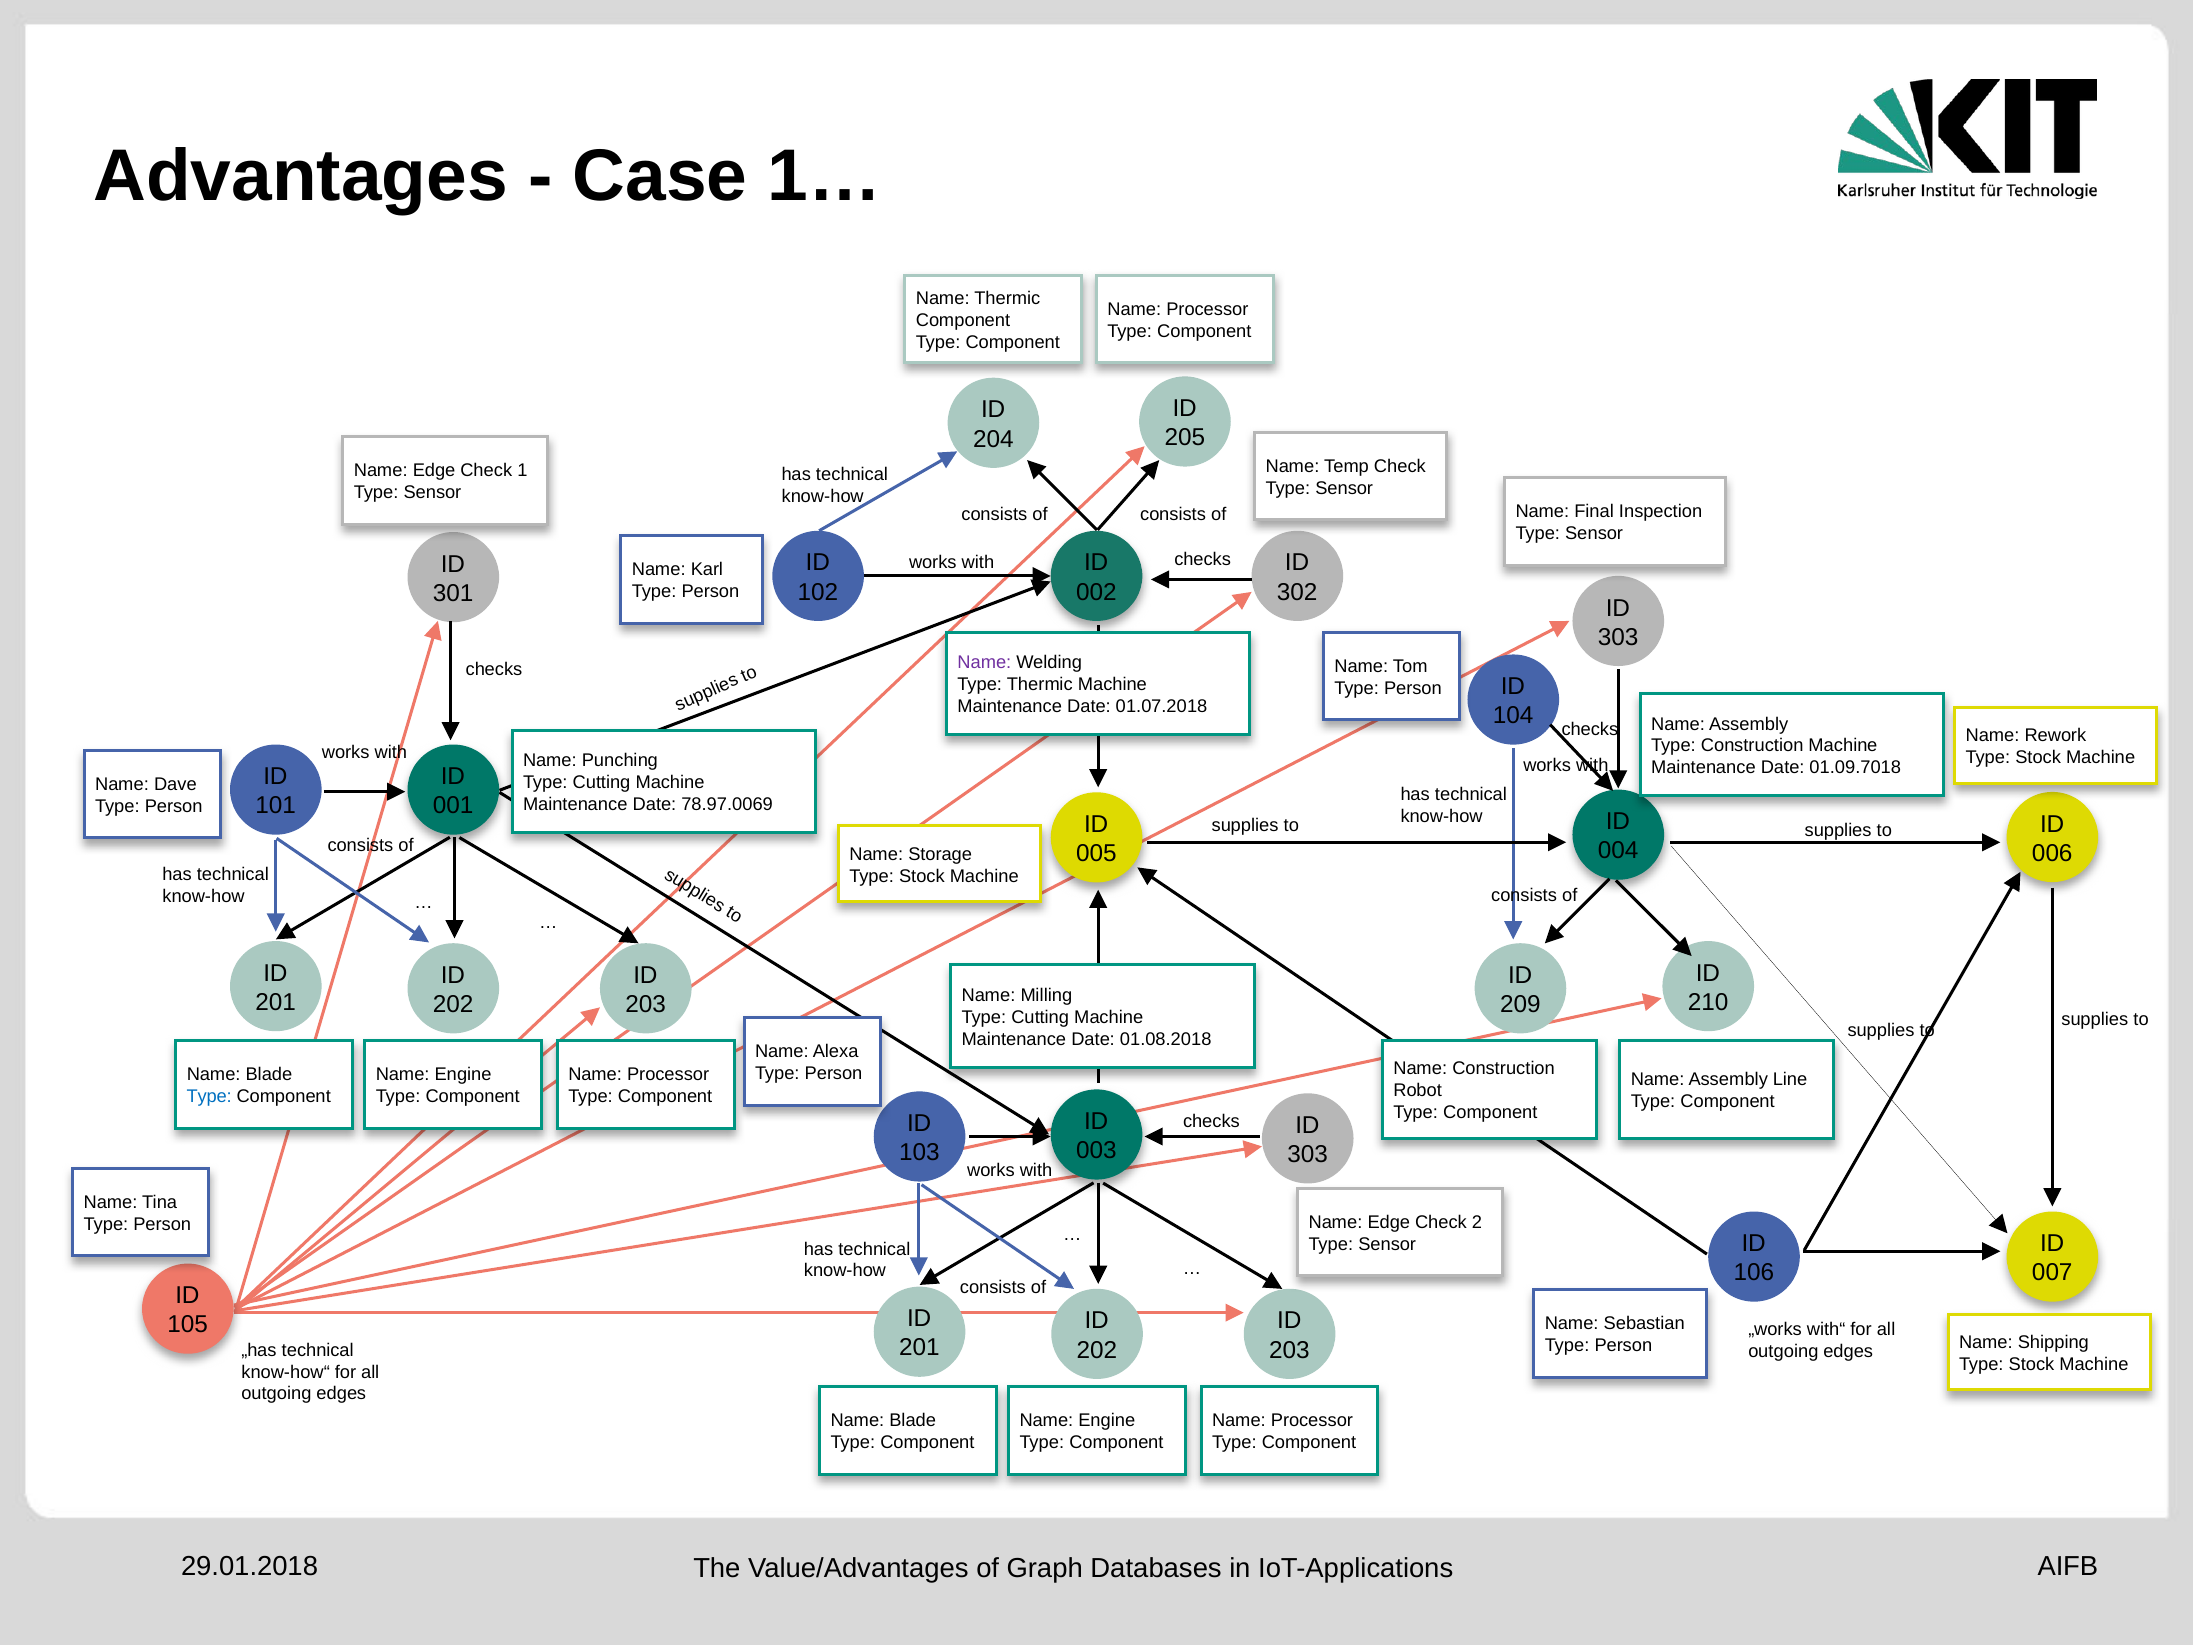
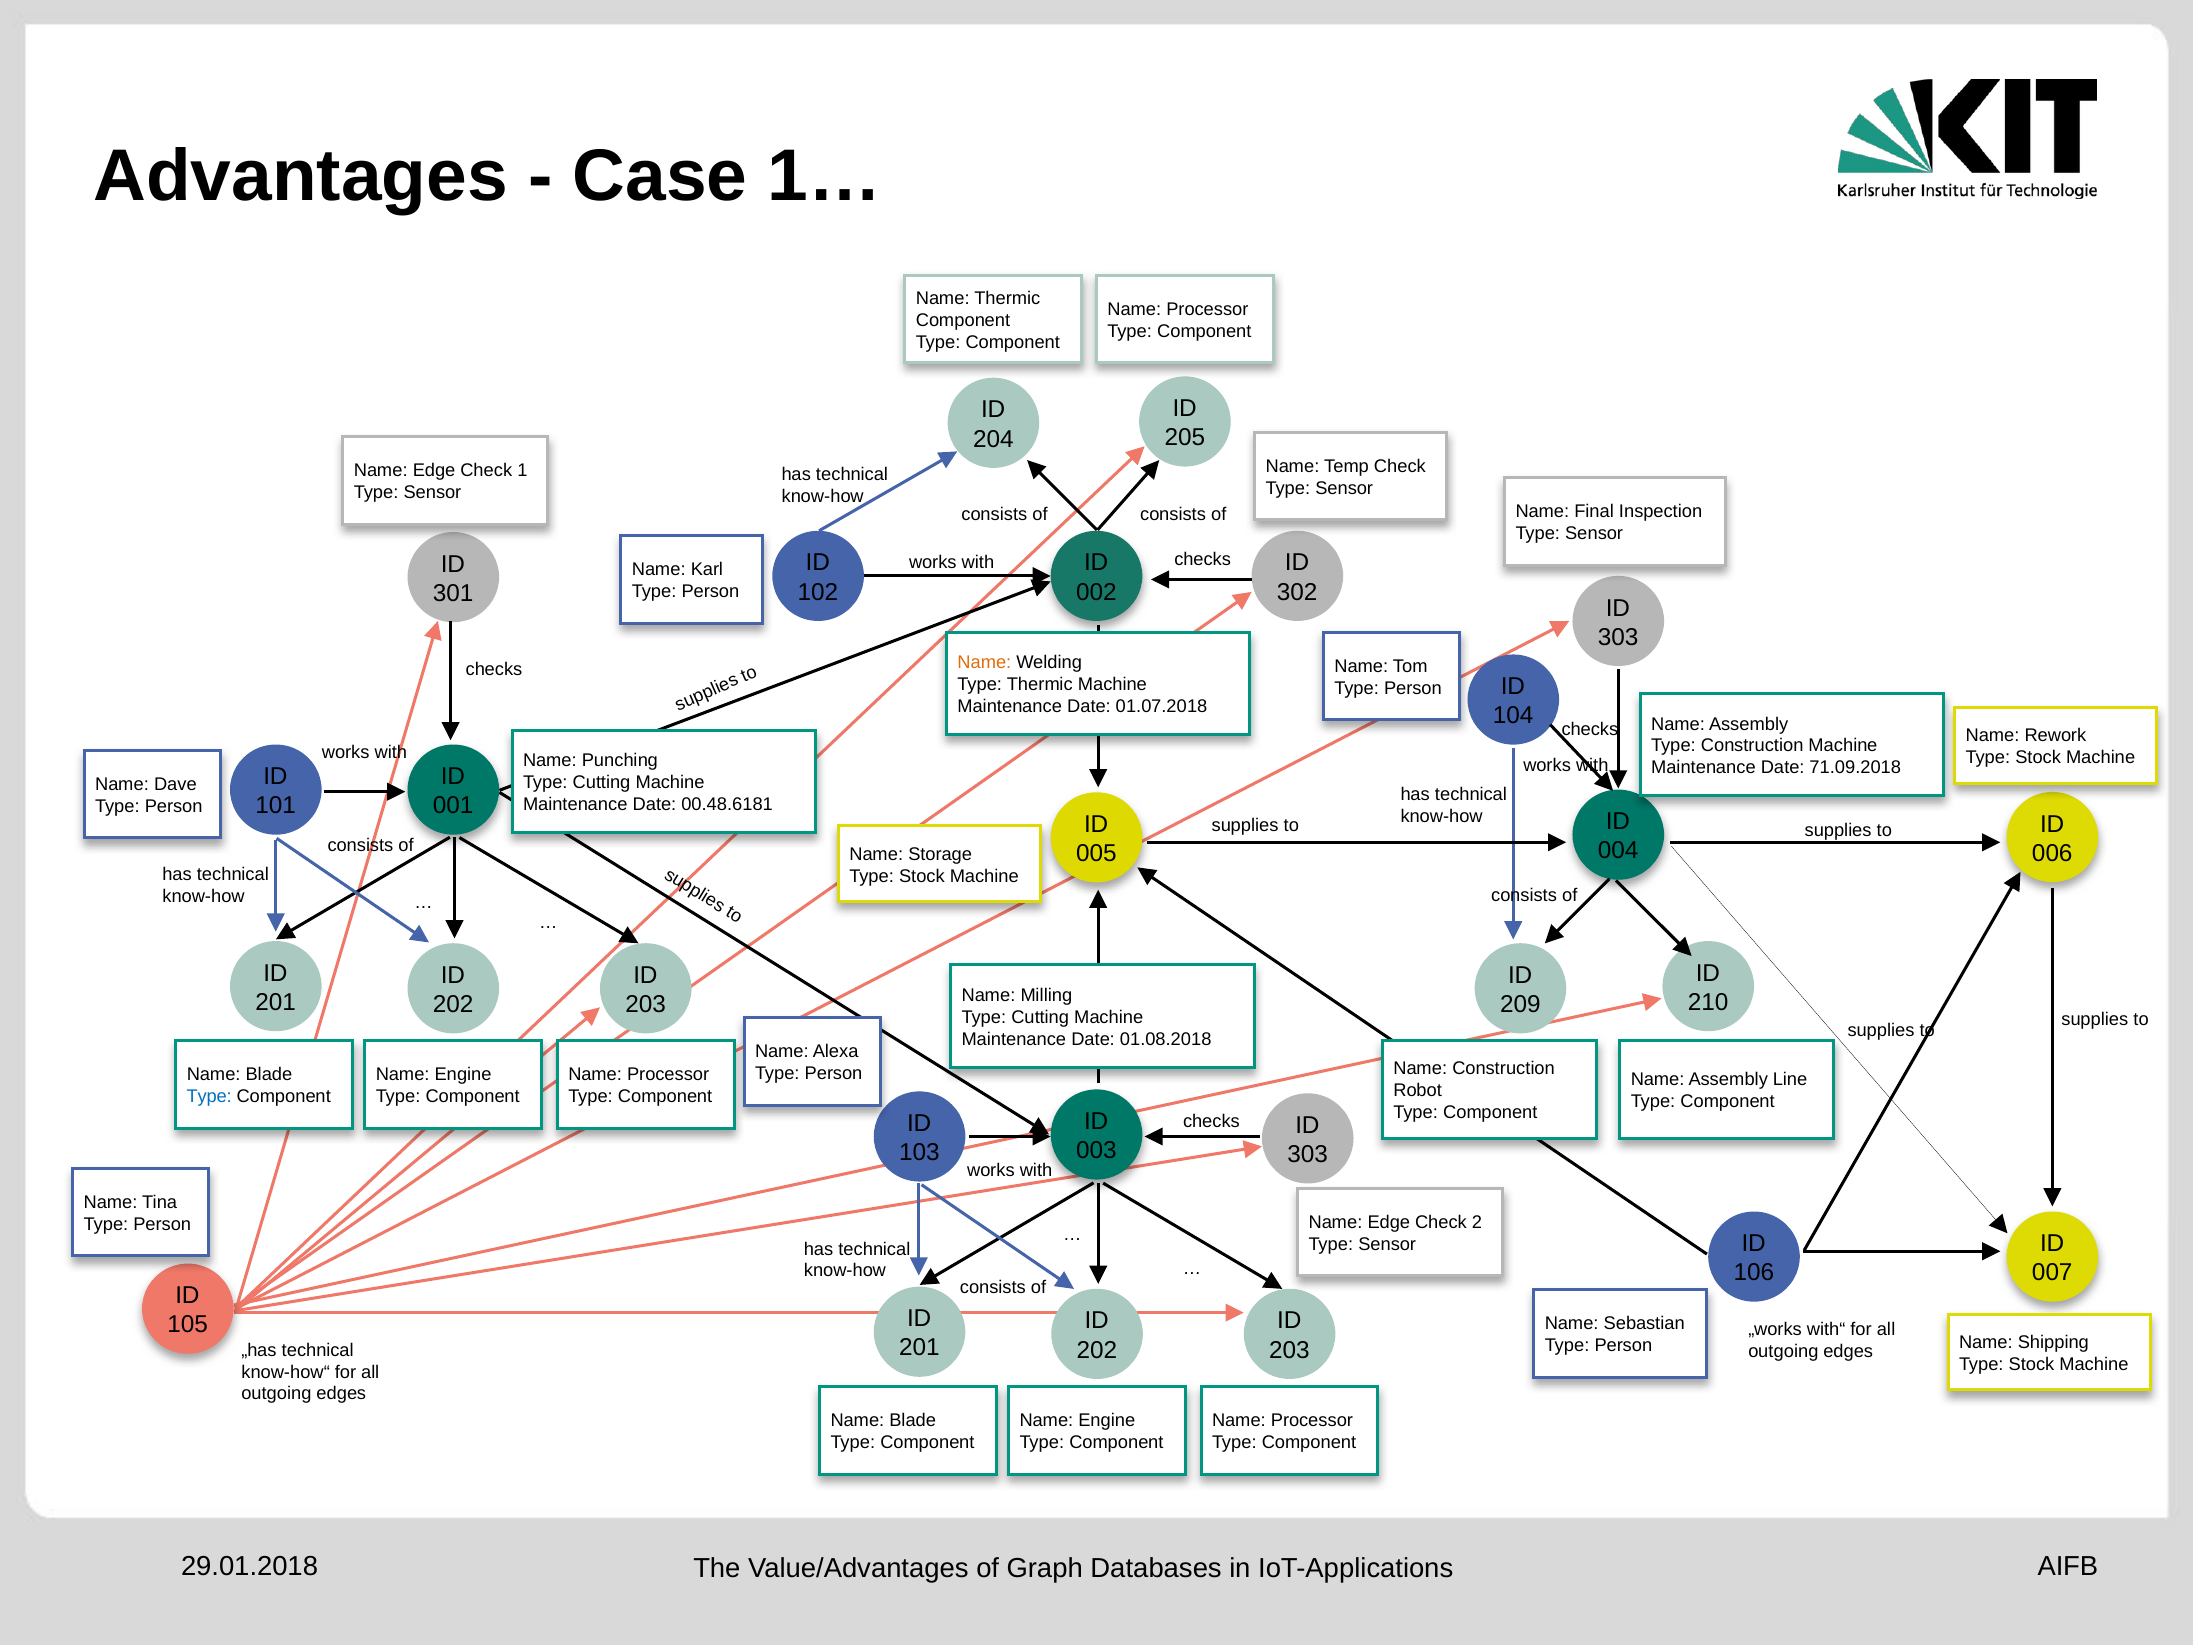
Name at (984, 662) colour: purple -> orange
01.09.7018: 01.09.7018 -> 71.09.2018
78.97.0069: 78.97.0069 -> 00.48.6181
